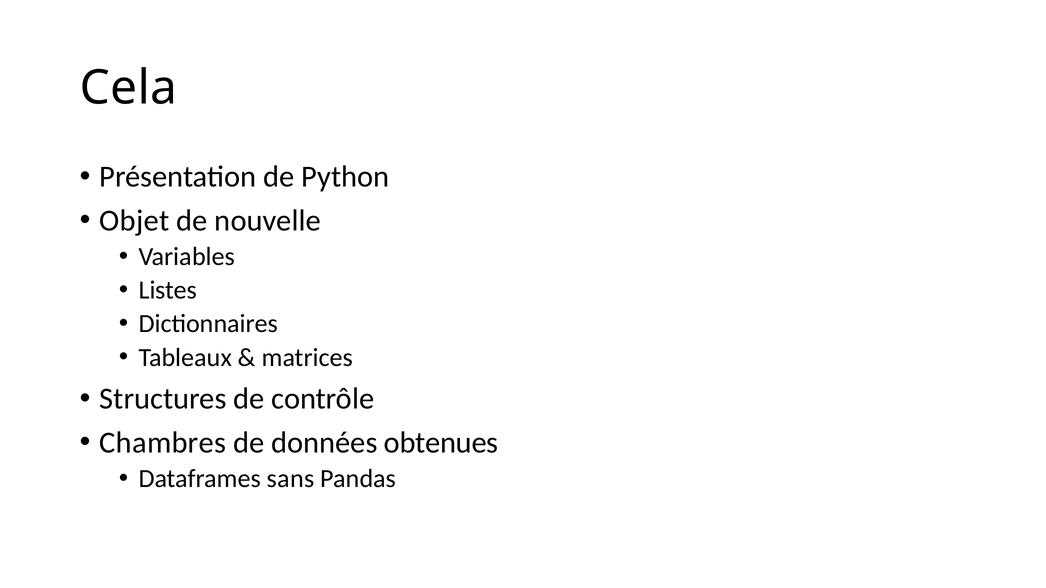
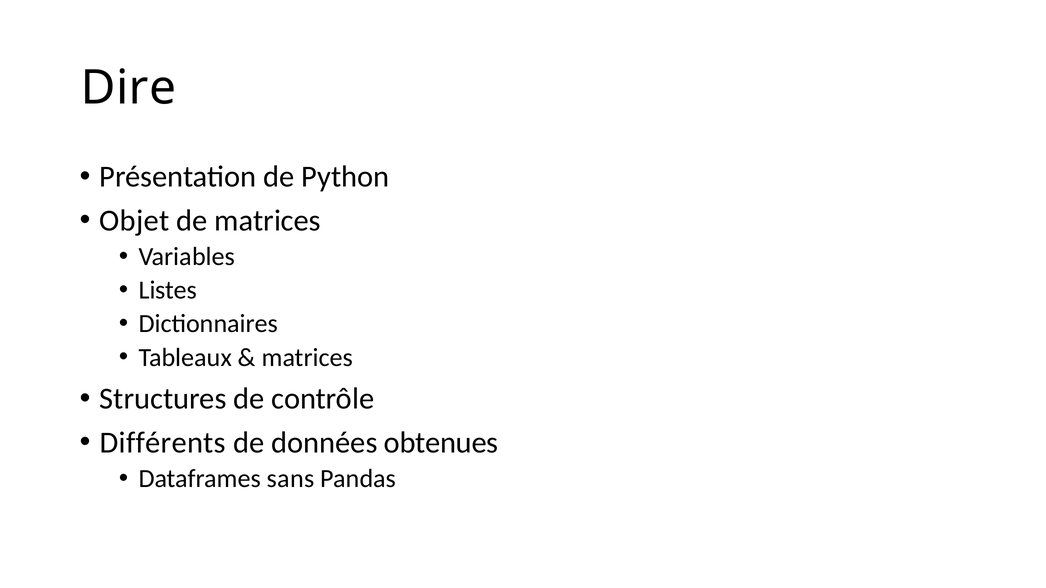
Cela: Cela -> Dire
de nouvelle: nouvelle -> matrices
Chambres: Chambres -> Différents
